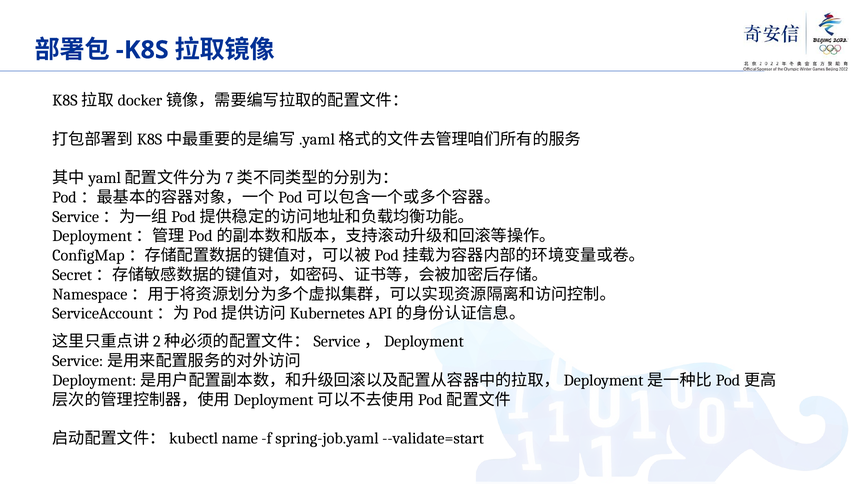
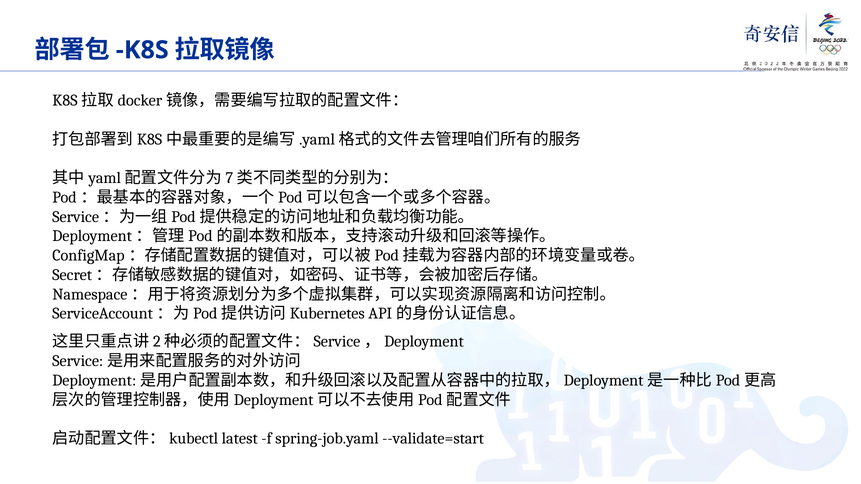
name: name -> latest
